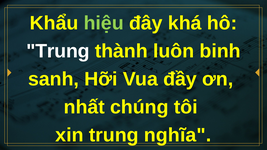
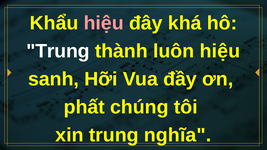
hiệu at (104, 23) colour: light green -> pink
luôn binh: binh -> hiệu
nhất: nhất -> phất
